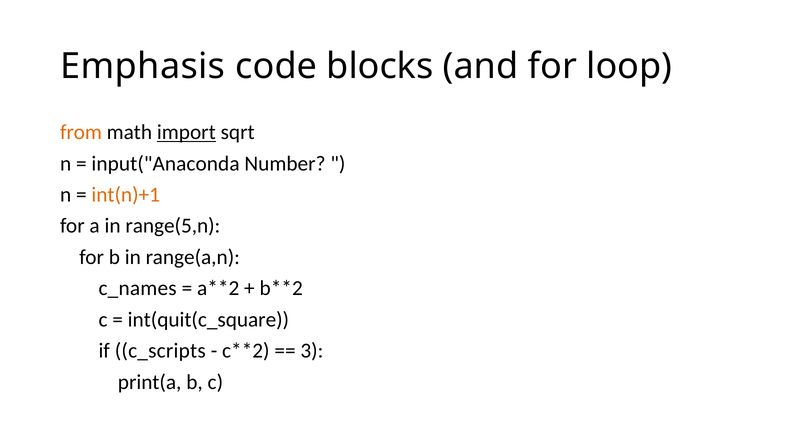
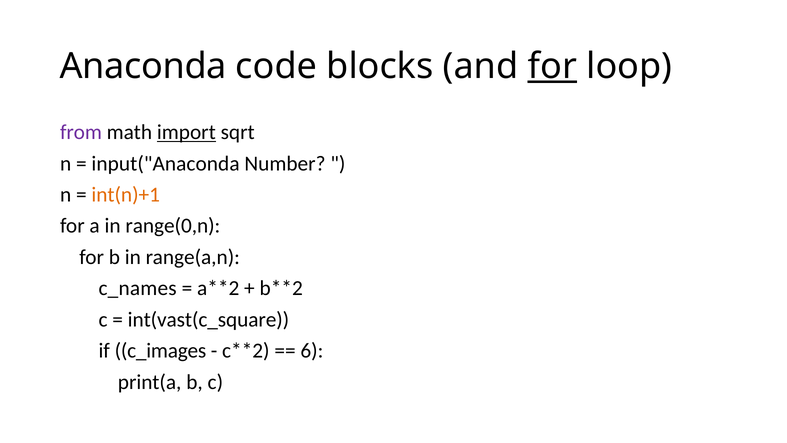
Emphasis: Emphasis -> Anaconda
for at (552, 66) underline: none -> present
from colour: orange -> purple
range(5,n: range(5,n -> range(0,n
int(quit(c_square: int(quit(c_square -> int(vast(c_square
c_scripts: c_scripts -> c_images
3: 3 -> 6
